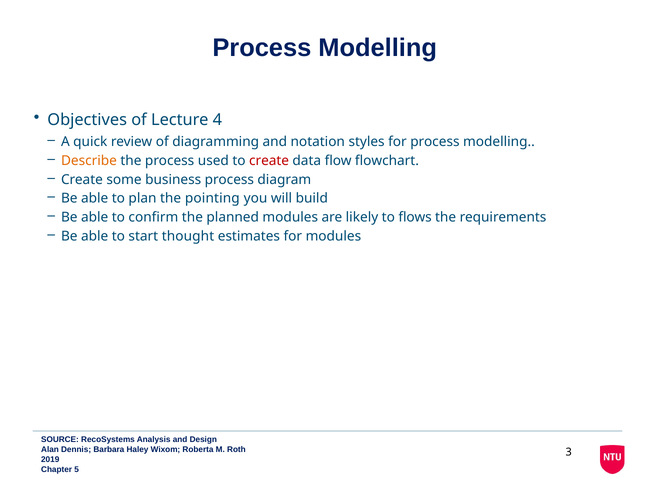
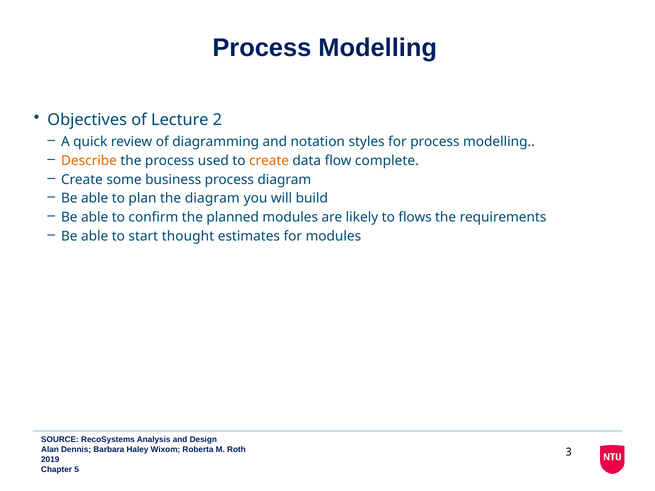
4: 4 -> 2
create at (269, 161) colour: red -> orange
flowchart: flowchart -> complete
the pointing: pointing -> diagram
